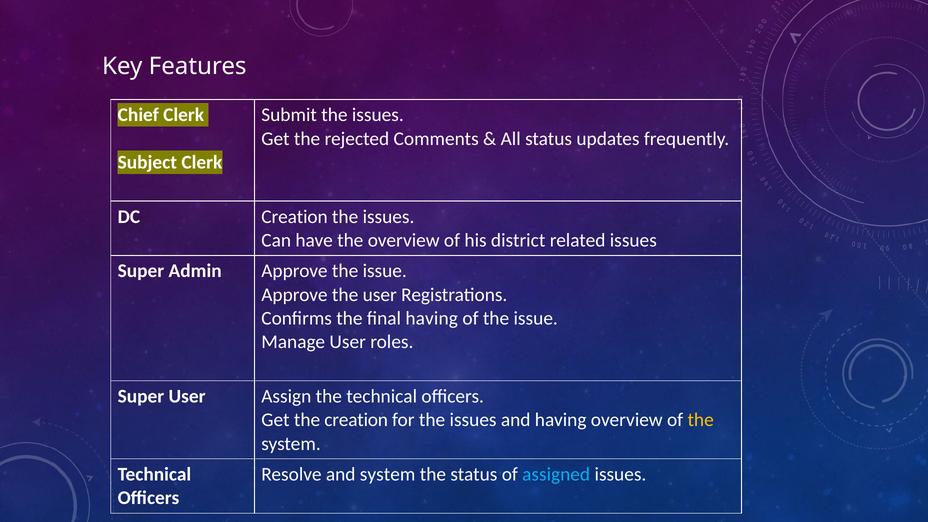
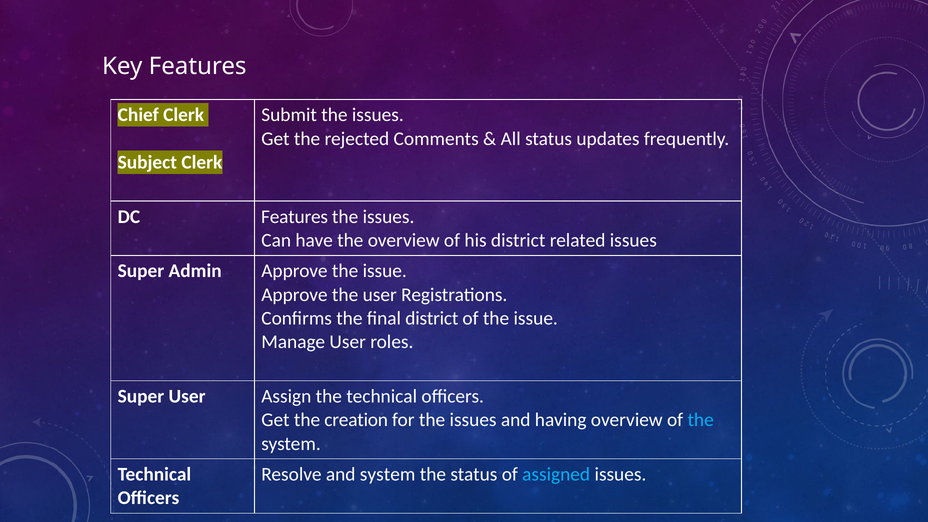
DC Creation: Creation -> Features
final having: having -> district
the at (701, 420) colour: yellow -> light blue
